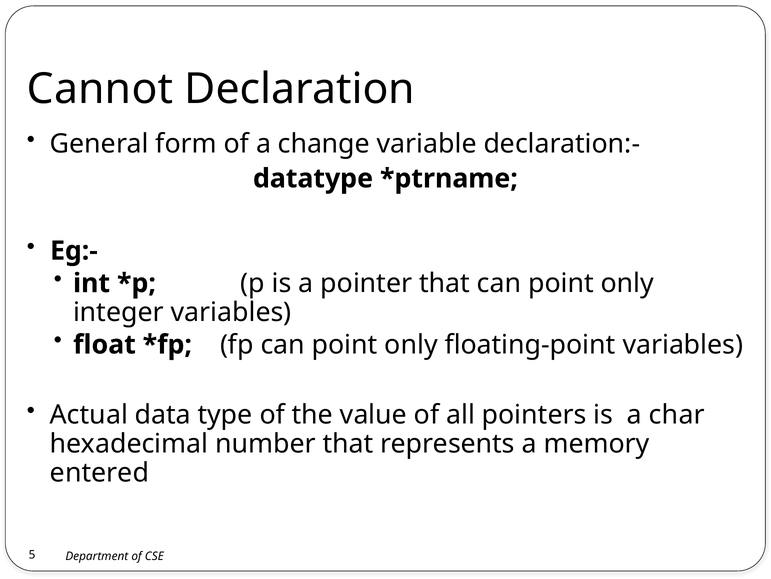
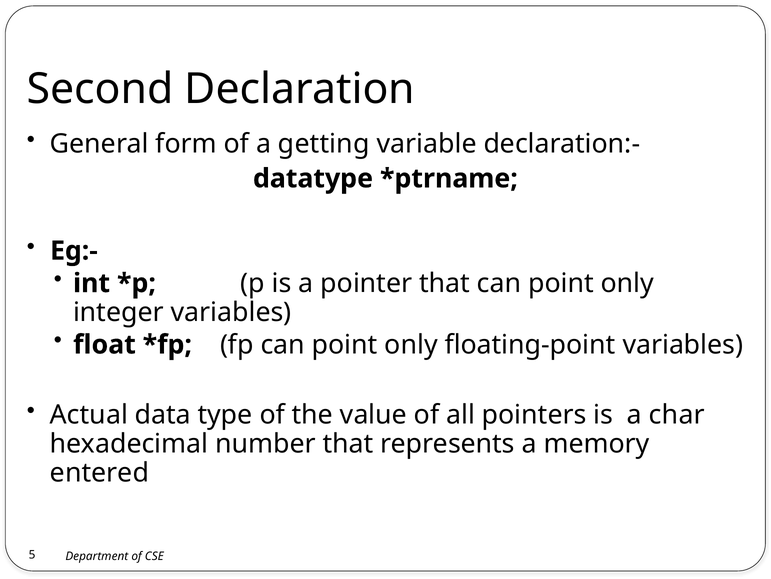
Cannot: Cannot -> Second
change: change -> getting
